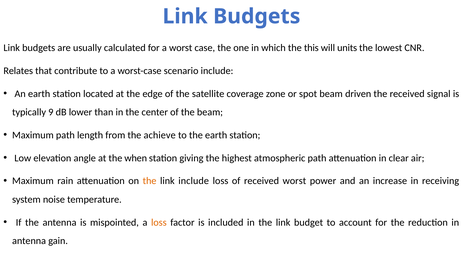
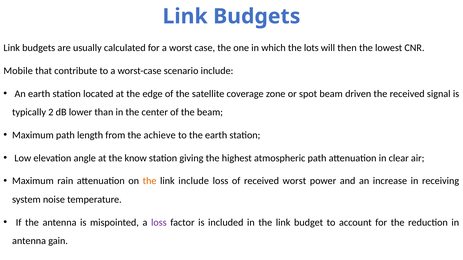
this: this -> lots
units: units -> then
Relates: Relates -> Mobile
9: 9 -> 2
when: when -> know
loss at (159, 223) colour: orange -> purple
